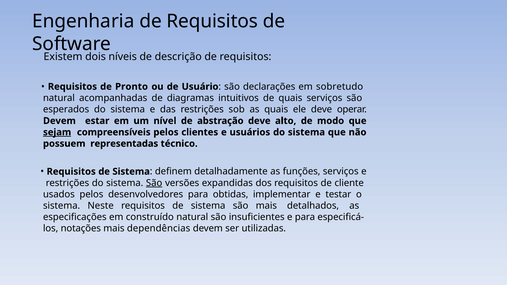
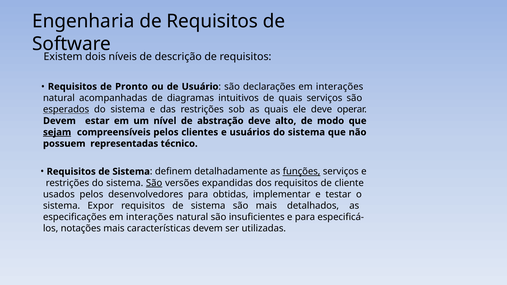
declarações em sobretudo: sobretudo -> interações
esperados underline: none -> present
funções underline: none -> present
Neste: Neste -> Expor
especificações em construído: construído -> interações
dependências: dependências -> características
